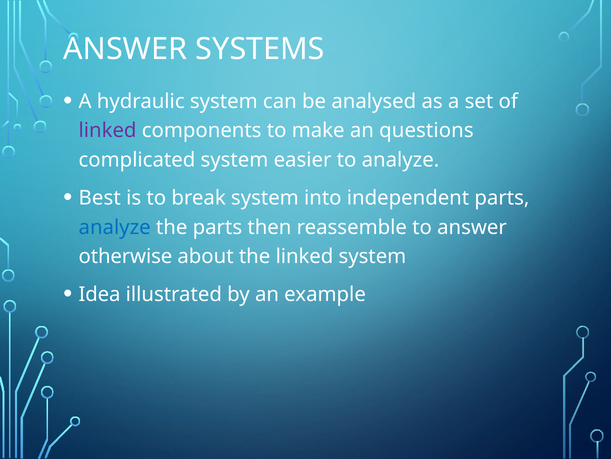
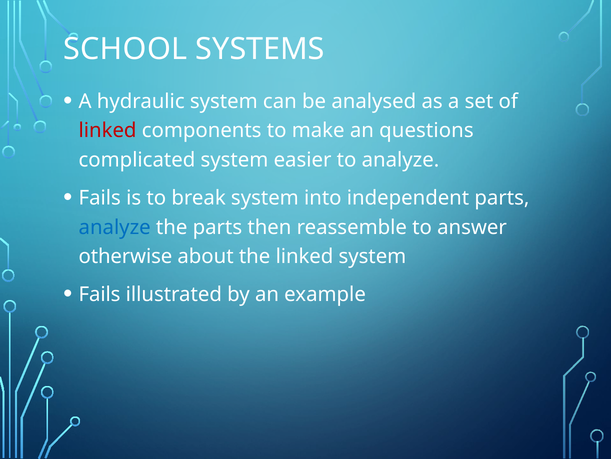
ANSWER at (125, 49): ANSWER -> SCHOOL
linked at (108, 131) colour: purple -> red
Best at (100, 198): Best -> Fails
Idea at (100, 294): Idea -> Fails
